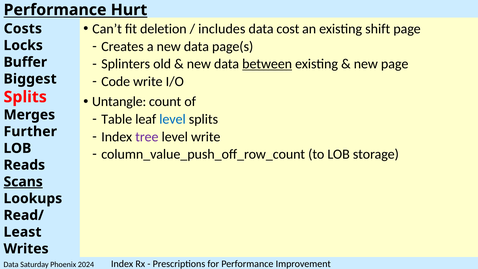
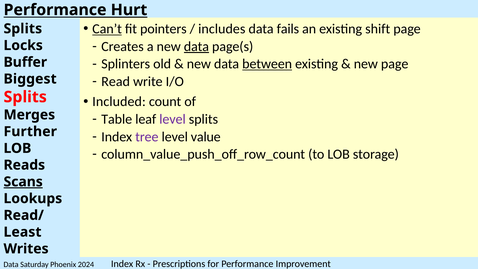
Can’t underline: none -> present
deletion: deletion -> pointers
cost: cost -> fails
Costs at (23, 29): Costs -> Splits
data at (196, 46) underline: none -> present
Code: Code -> Read
Untangle: Untangle -> Included
level at (173, 119) colour: blue -> purple
level write: write -> value
